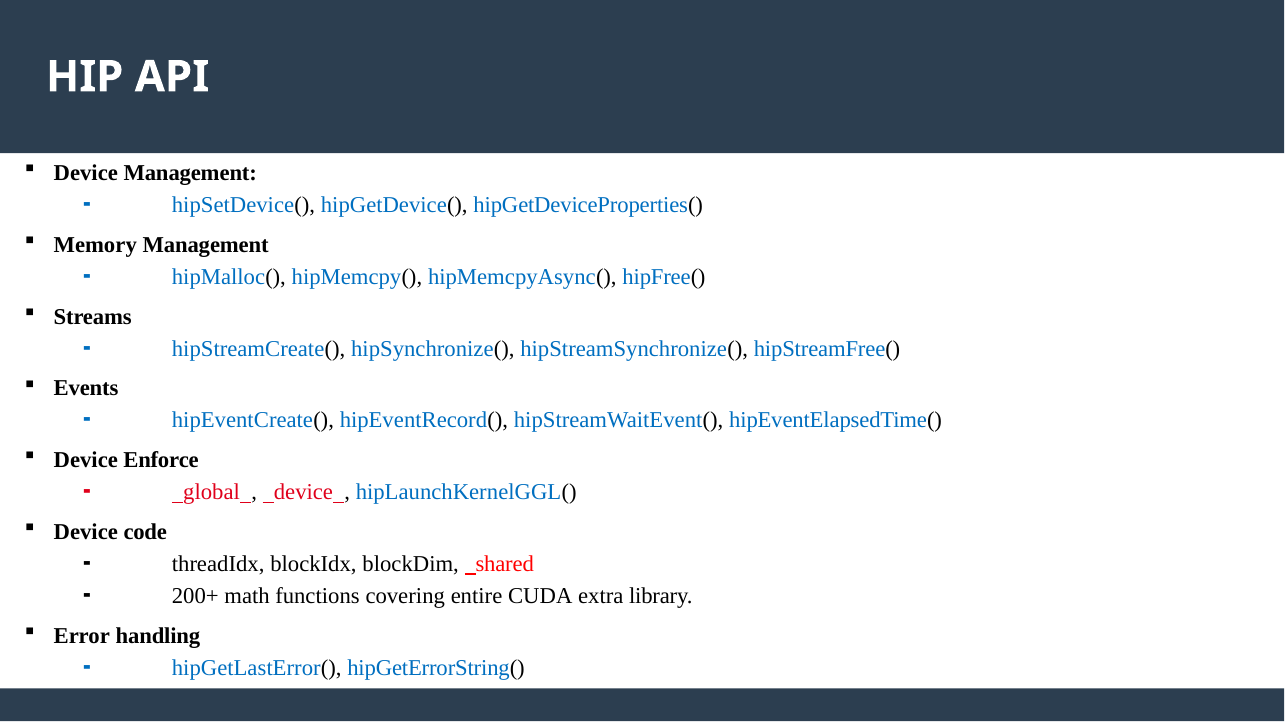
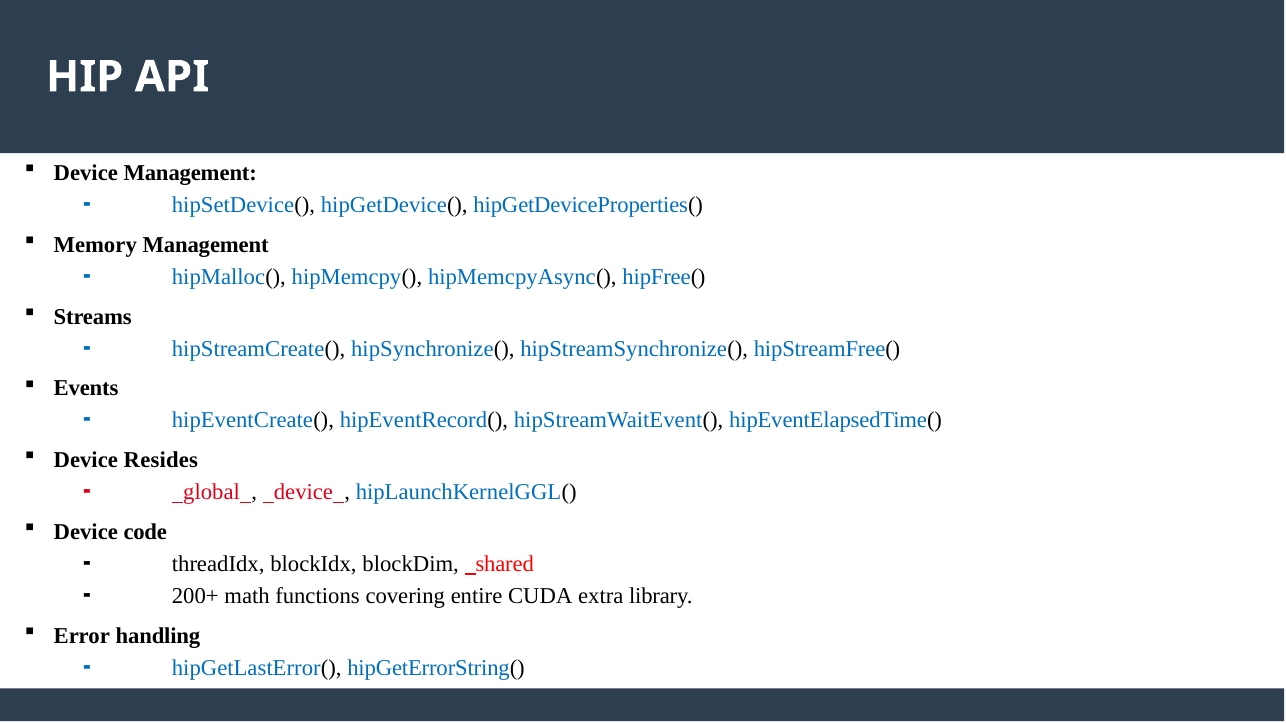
Enforce: Enforce -> Resides
